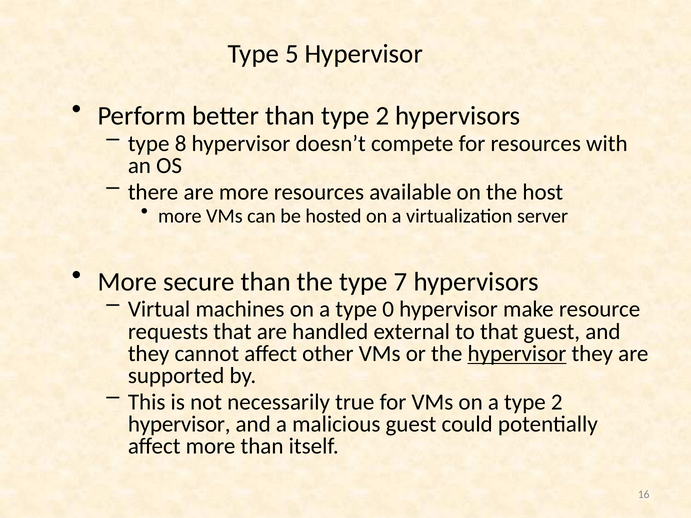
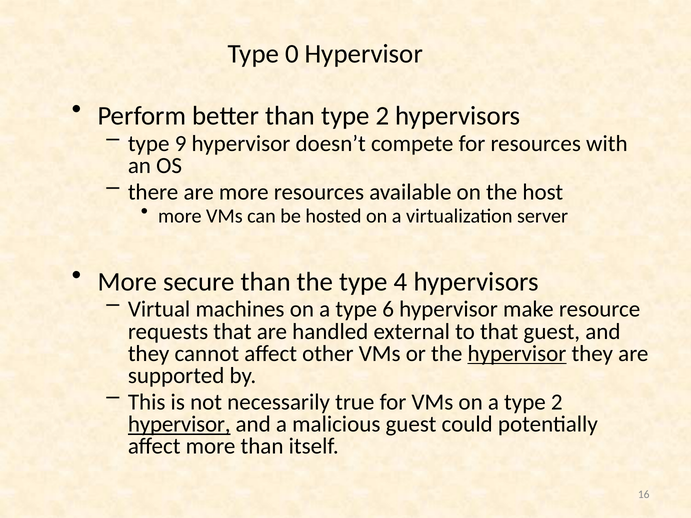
5: 5 -> 0
8: 8 -> 9
7: 7 -> 4
0: 0 -> 6
hypervisor at (179, 424) underline: none -> present
